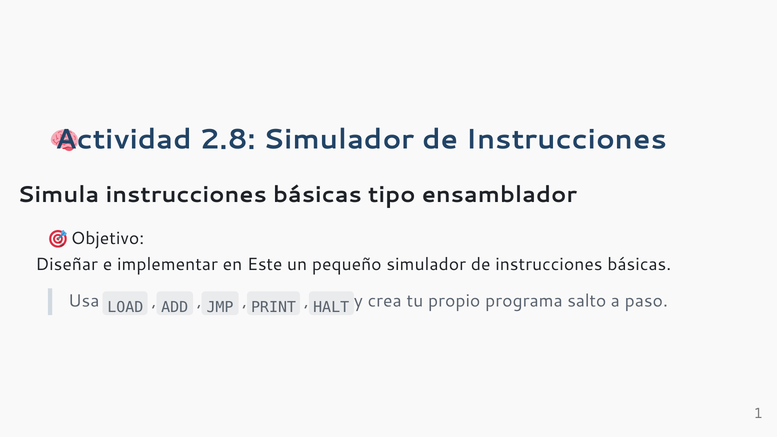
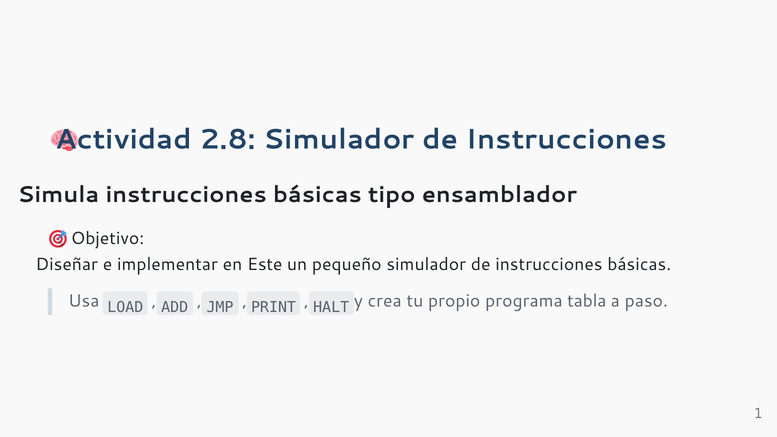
salto: salto -> tabla
